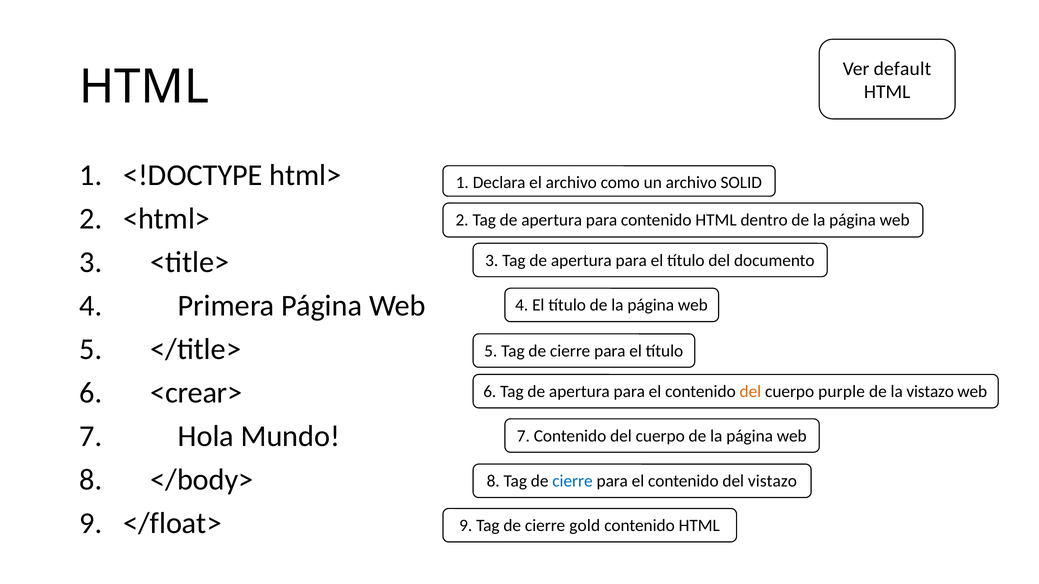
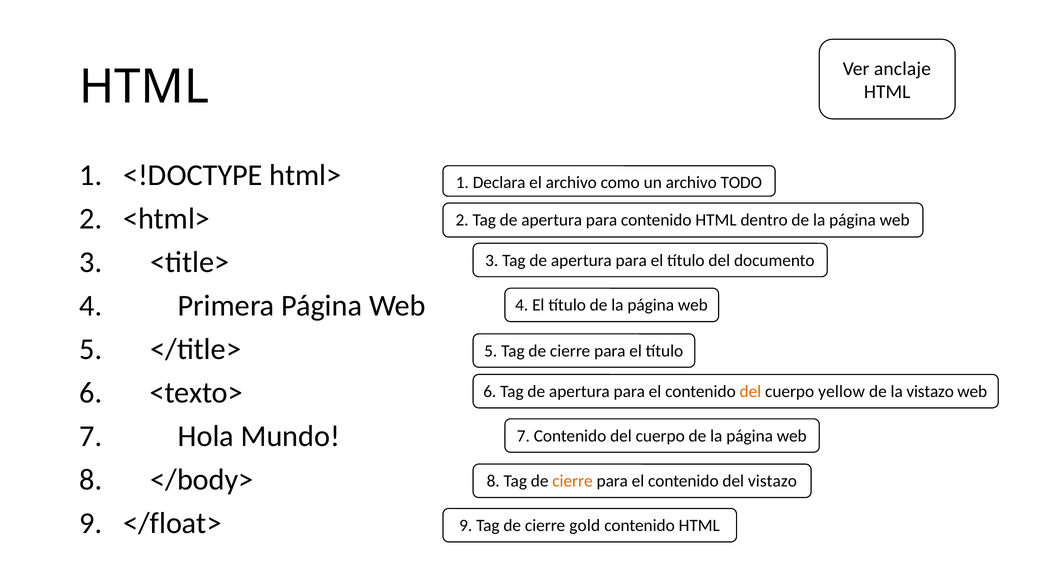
default: default -> anclaje
SOLID: SOLID -> TODO
<crear>: <crear> -> <texto>
purple: purple -> yellow
cierre at (573, 482) colour: blue -> orange
